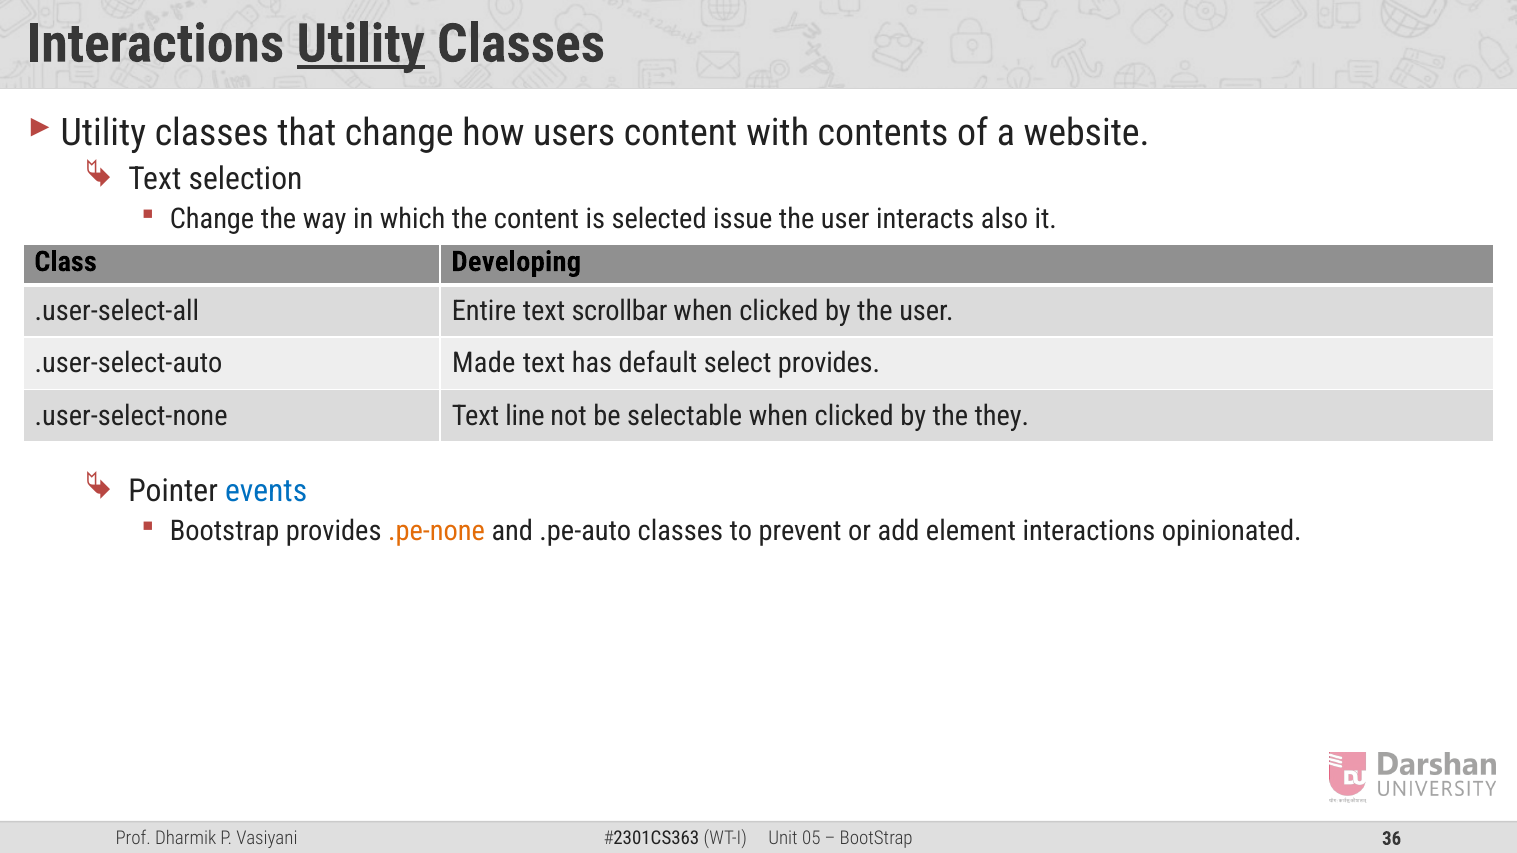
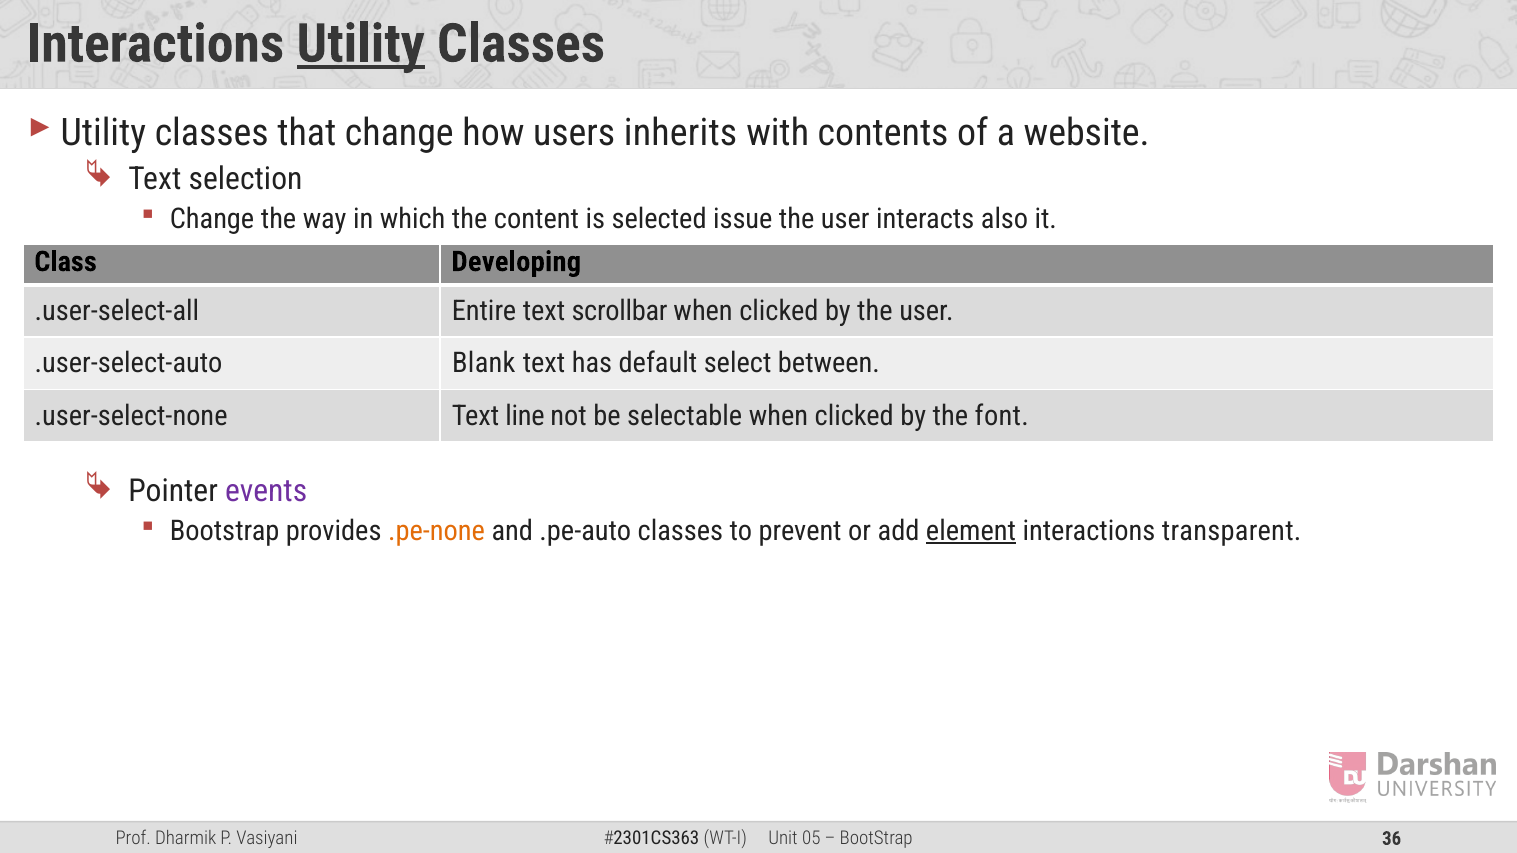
users content: content -> inherits
Made: Made -> Blank
select provides: provides -> between
they: they -> font
events colour: blue -> purple
element underline: none -> present
opinionated: opinionated -> transparent
